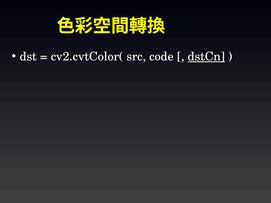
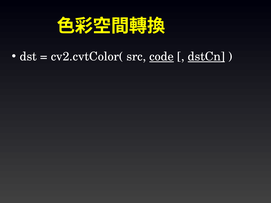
code underline: none -> present
